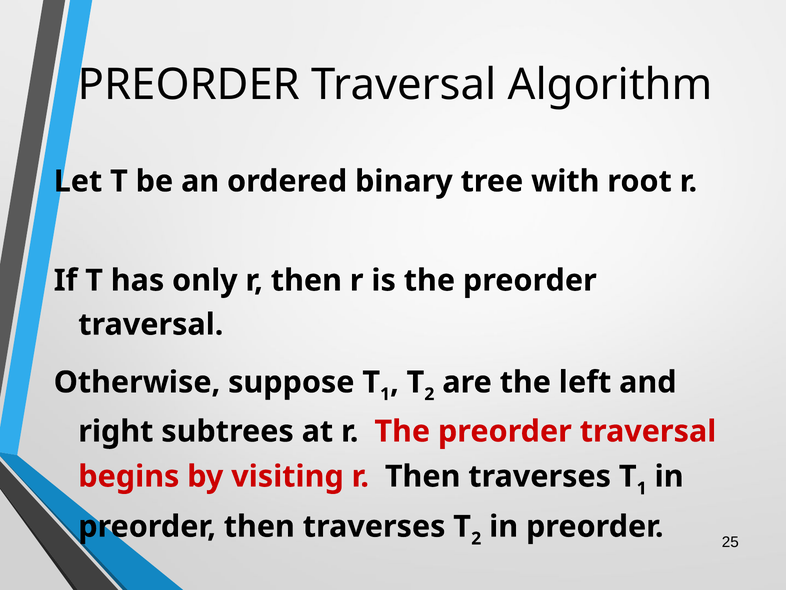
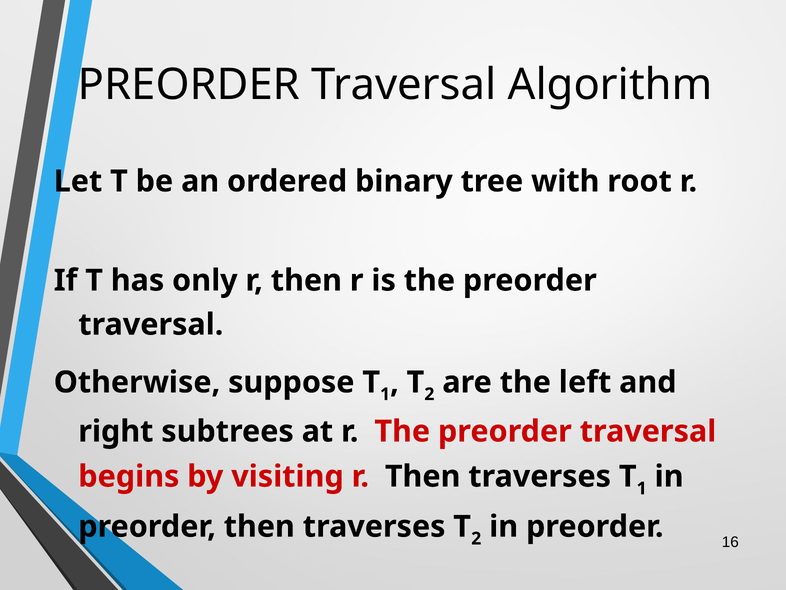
25: 25 -> 16
